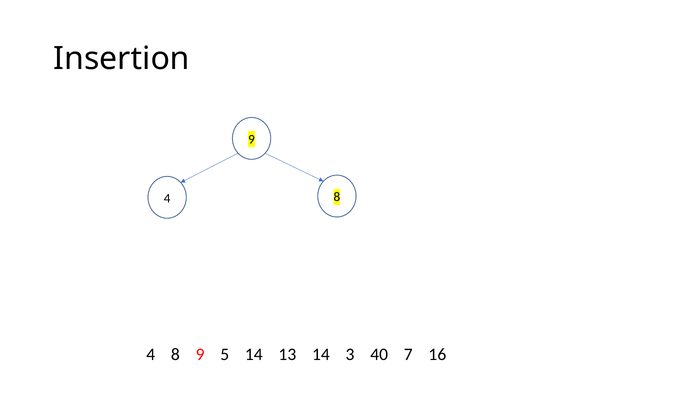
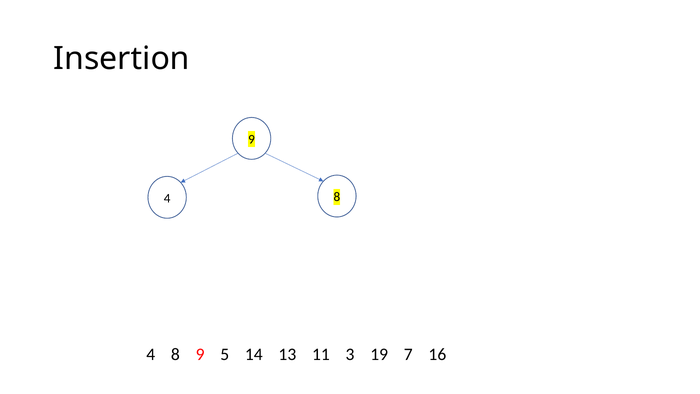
13 14: 14 -> 11
40: 40 -> 19
